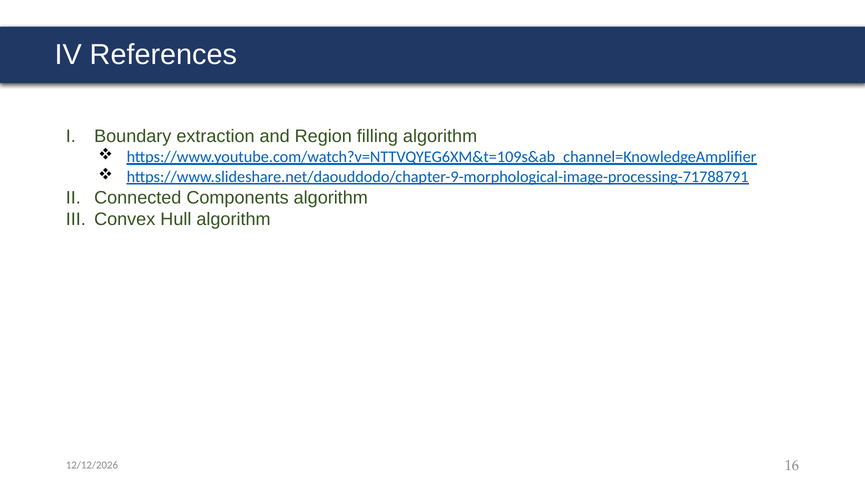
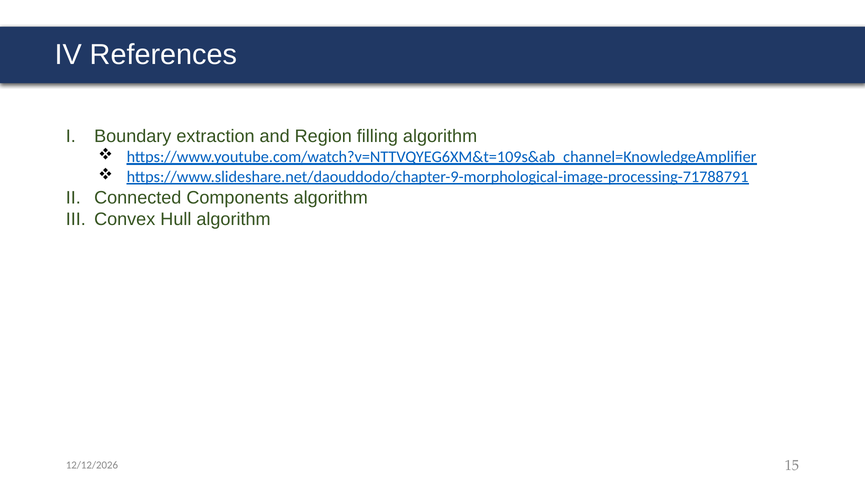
16: 16 -> 15
